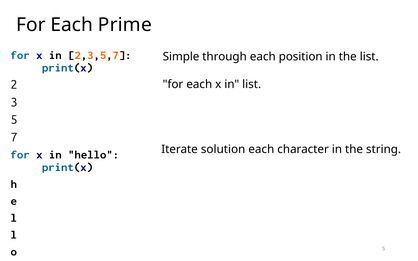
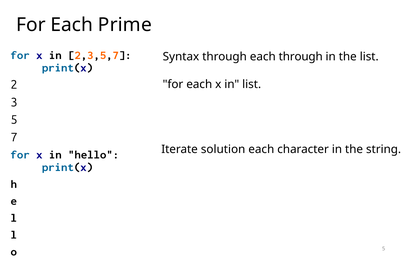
Simple: Simple -> Syntax
each position: position -> through
